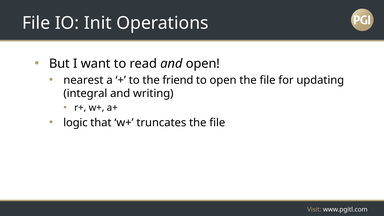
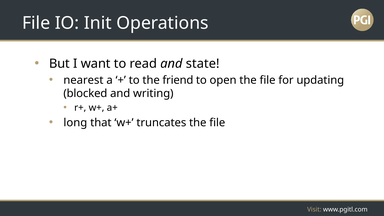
and open: open -> state
integral: integral -> blocked
logic: logic -> long
